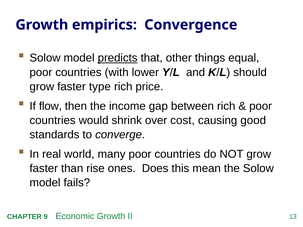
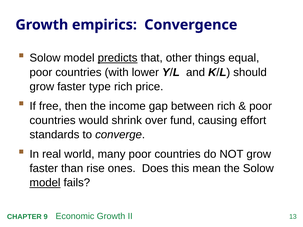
flow: flow -> free
cost: cost -> fund
good: good -> effort
model at (45, 183) underline: none -> present
